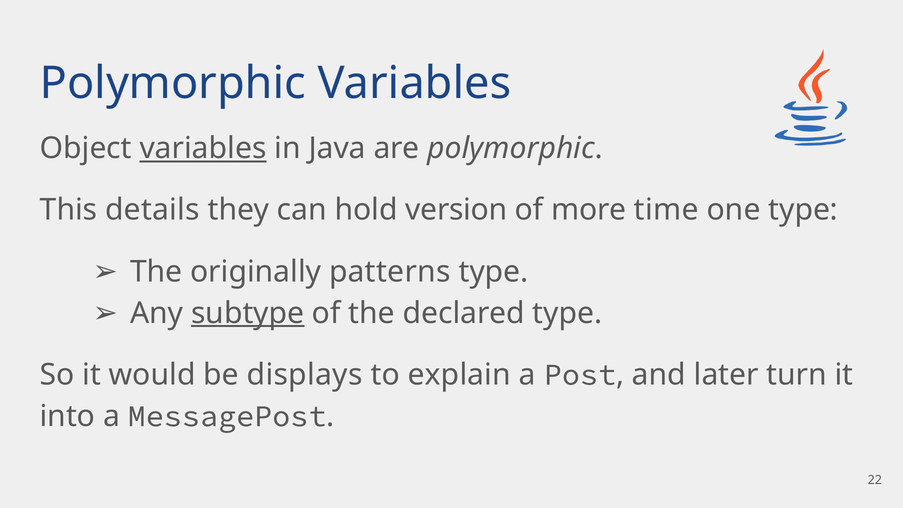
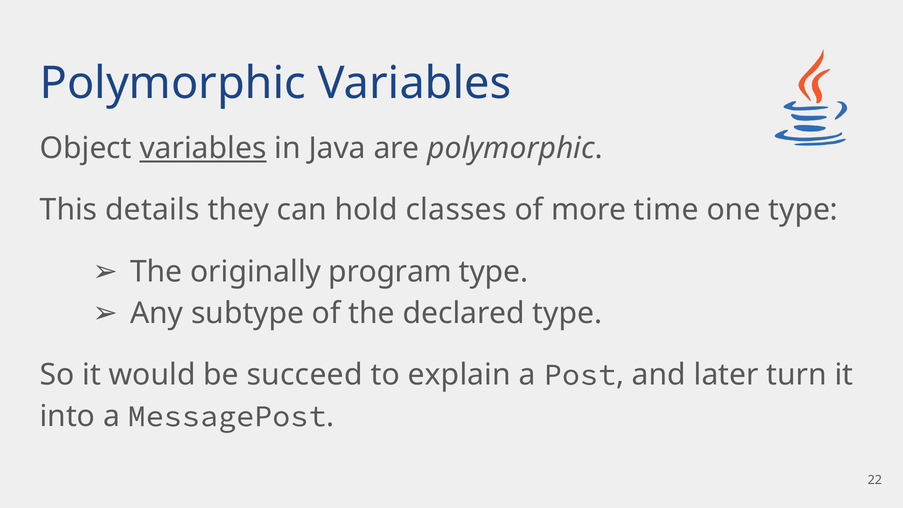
version: version -> classes
patterns: patterns -> program
subtype underline: present -> none
displays: displays -> succeed
